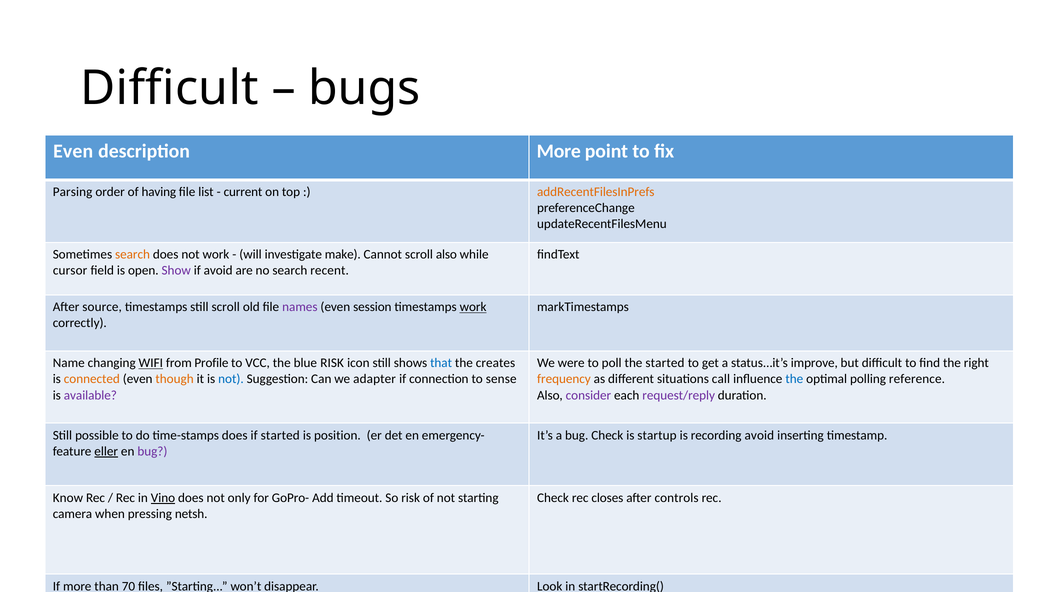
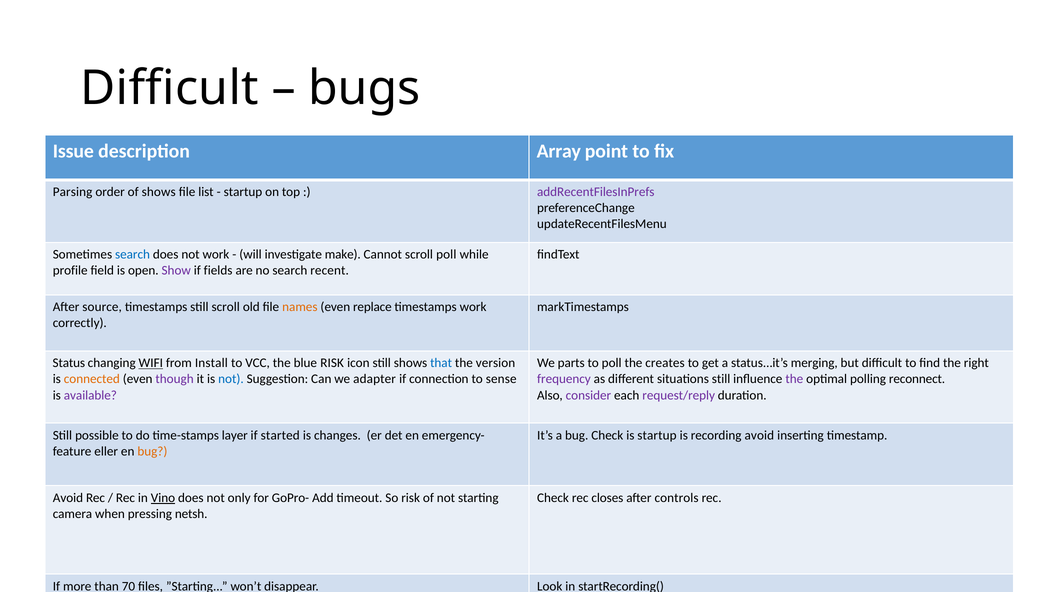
Even at (73, 151): Even -> Issue
description More: More -> Array
of having: having -> shows
current at (243, 192): current -> startup
addRecentFilesInPrefs colour: orange -> purple
search at (133, 255) colour: orange -> blue
scroll also: also -> poll
cursor: cursor -> profile
if avoid: avoid -> fields
names colour: purple -> orange
session: session -> replace
work at (473, 307) underline: present -> none
Name: Name -> Status
Profile: Profile -> Install
creates: creates -> version
were: were -> parts
the started: started -> creates
improve: improve -> merging
though colour: orange -> purple
frequency colour: orange -> purple
situations call: call -> still
the at (794, 379) colour: blue -> purple
reference: reference -> reconnect
time-stamps does: does -> layer
position: position -> changes
eller underline: present -> none
bug at (152, 451) colour: purple -> orange
Know at (68, 498): Know -> Avoid
